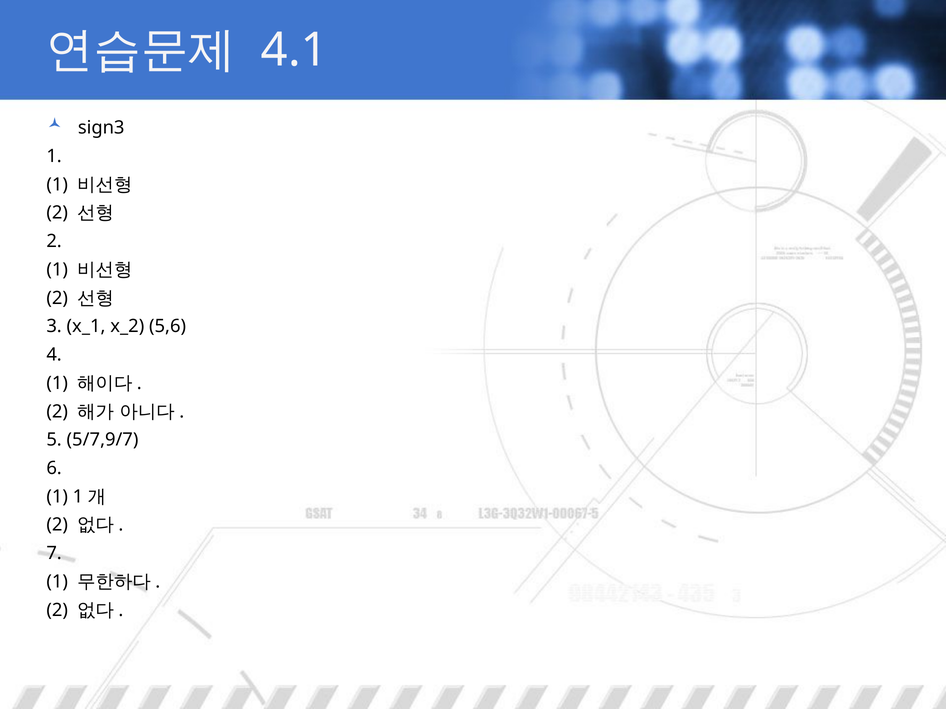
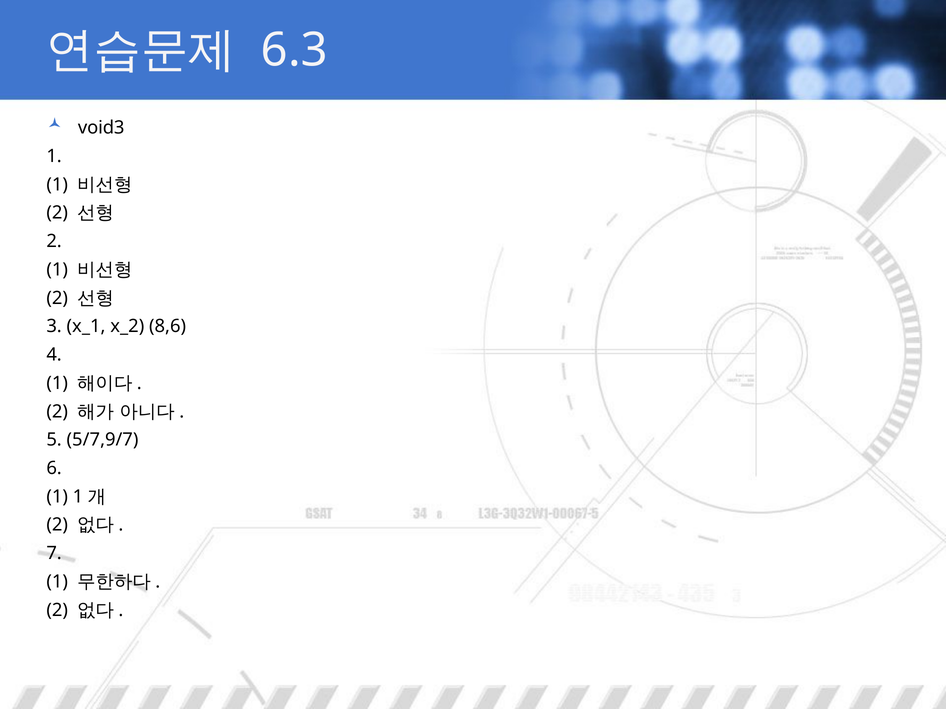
4.1: 4.1 -> 6.3
sign3: sign3 -> void3
5,6: 5,6 -> 8,6
